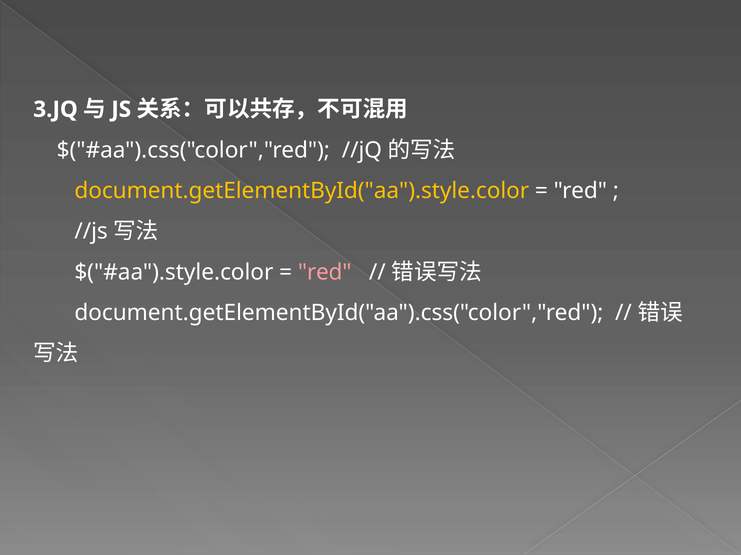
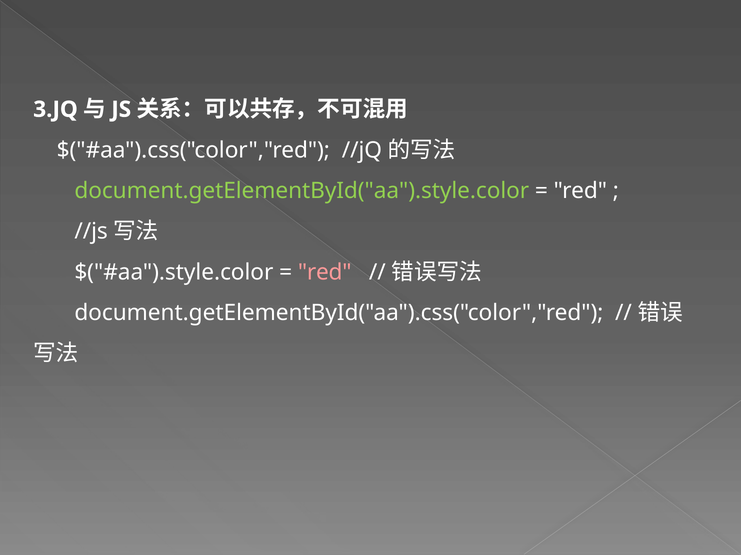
document.getElementById("aa").style.color colour: yellow -> light green
